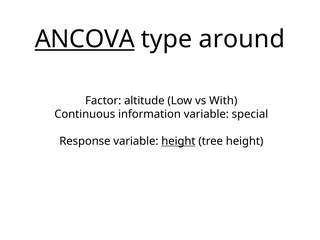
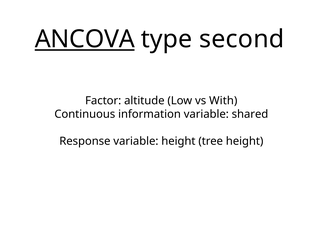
around: around -> second
special: special -> shared
height at (178, 141) underline: present -> none
